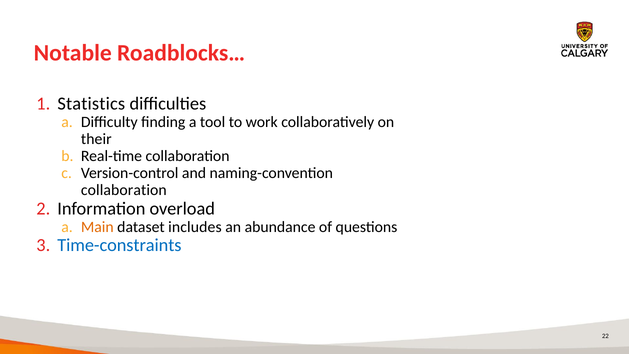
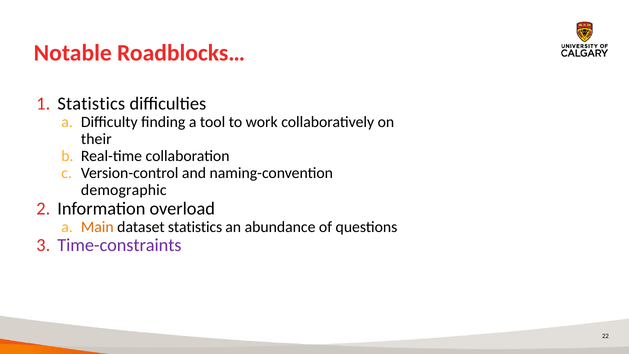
collaboration at (124, 190): collaboration -> demographic
dataset includes: includes -> statistics
Time-constraints colour: blue -> purple
